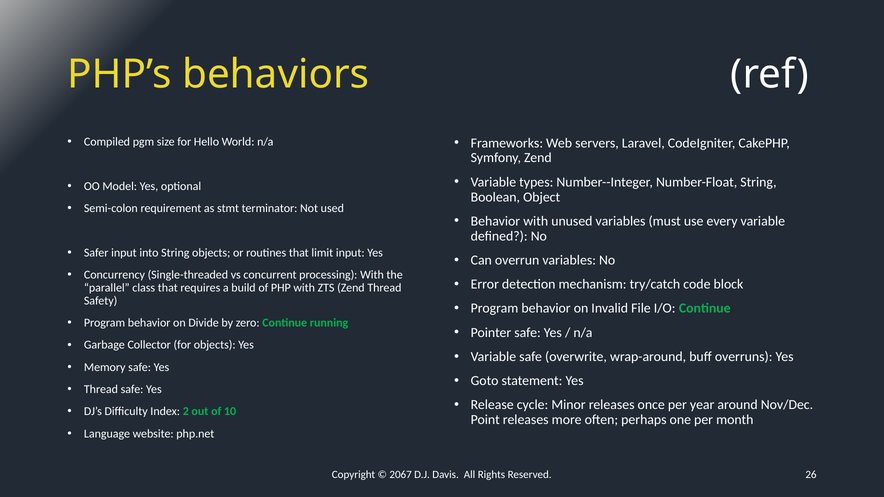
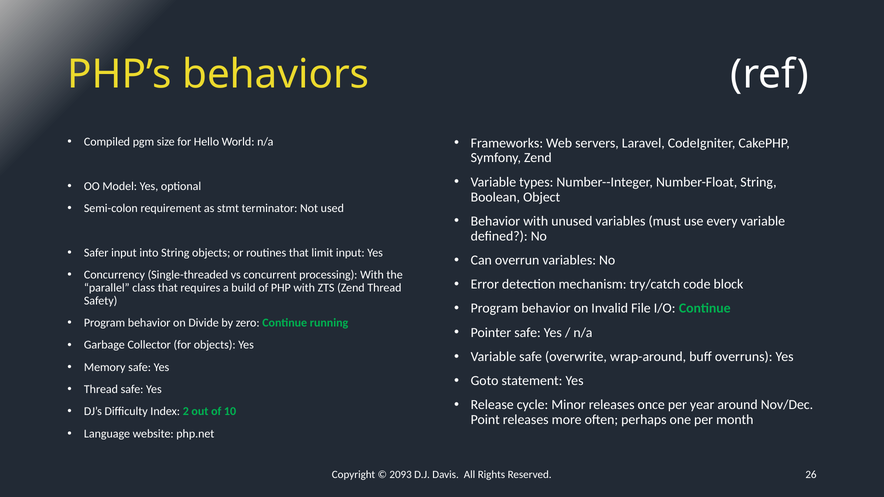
2067: 2067 -> 2093
